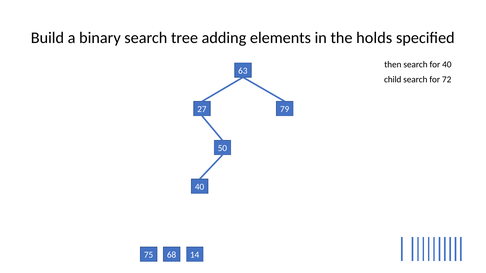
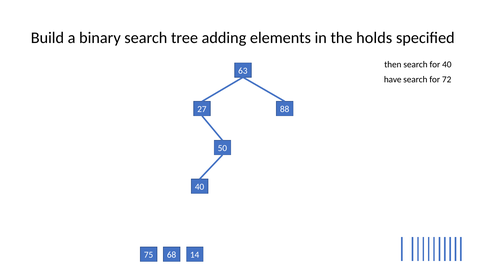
child: child -> have
79: 79 -> 88
